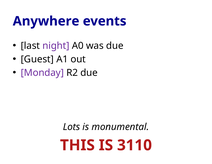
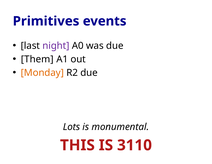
Anywhere: Anywhere -> Primitives
Guest: Guest -> Them
Monday colour: purple -> orange
